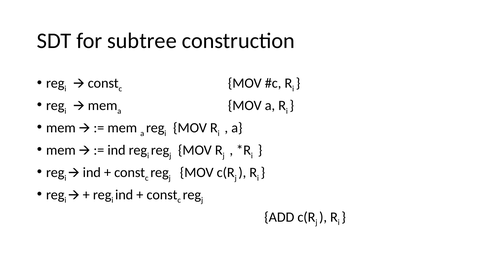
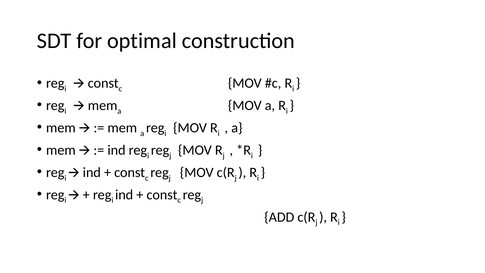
subtree: subtree -> optimal
